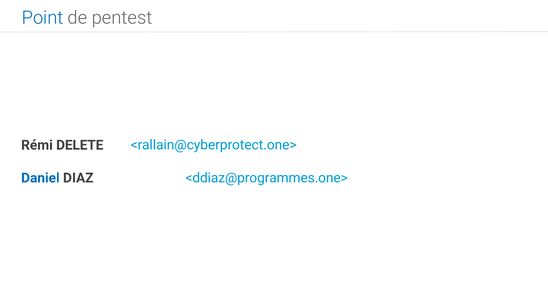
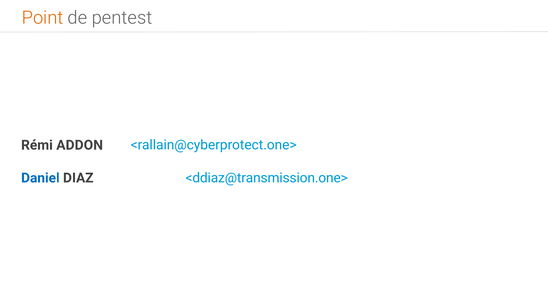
Point colour: blue -> orange
DELETE: DELETE -> ADDON
<ddiaz@programmes.one>: <ddiaz@programmes.one> -> <ddiaz@transmission.one>
